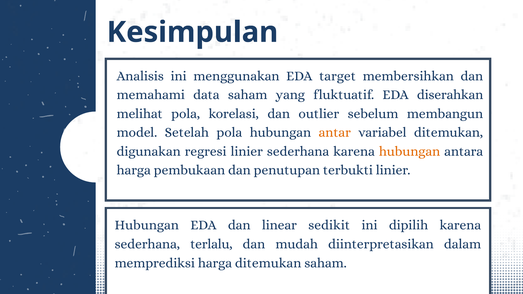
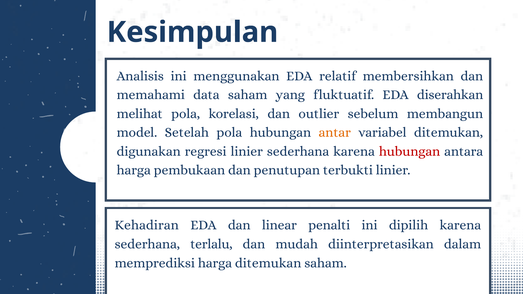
target: target -> relatif
hubungan at (410, 151) colour: orange -> red
Hubungan at (147, 225): Hubungan -> Kehadiran
sedikit: sedikit -> penalti
